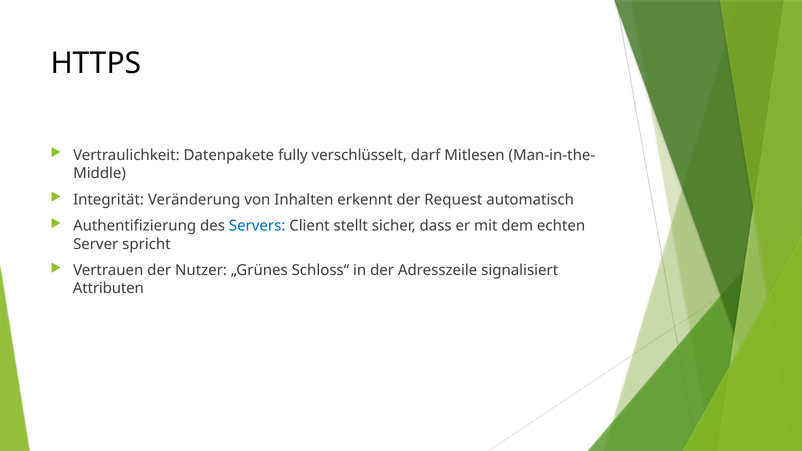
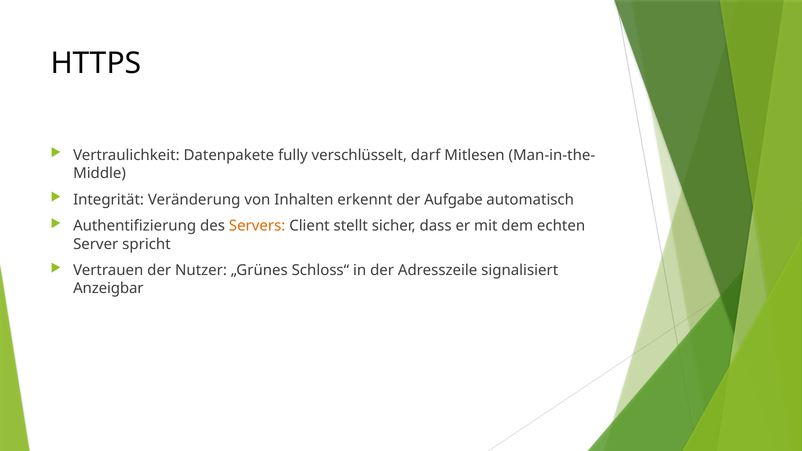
Request: Request -> Aufgabe
Servers colour: blue -> orange
Attributen: Attributen -> Anzeigbar
